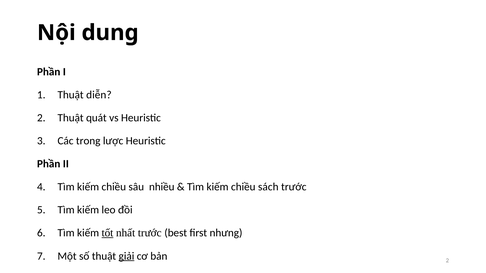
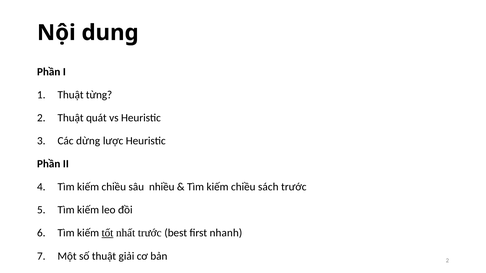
diễn: diễn -> từng
trong: trong -> dừng
nhưng: nhưng -> nhanh
giải underline: present -> none
